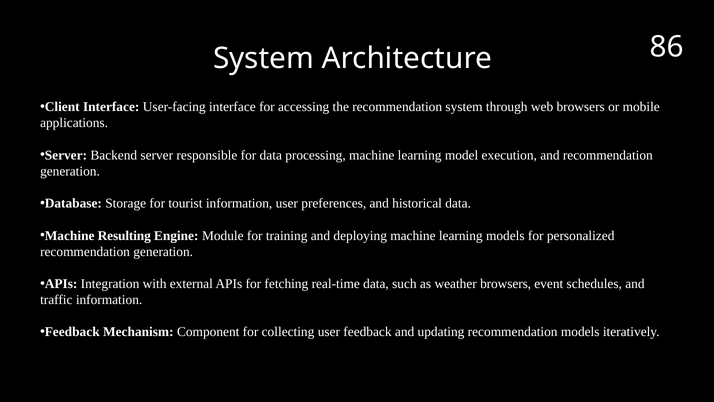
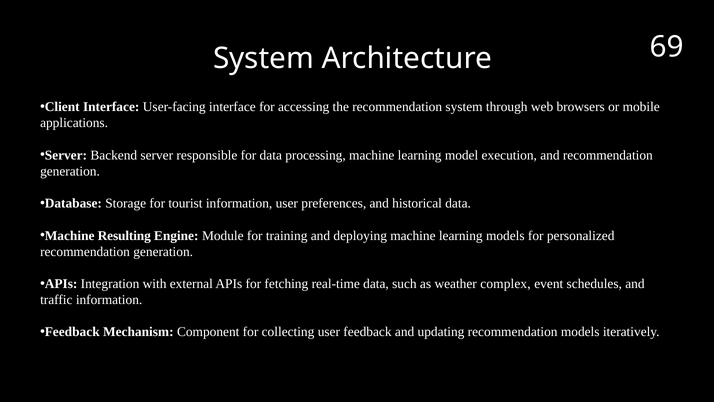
86: 86 -> 69
weather browsers: browsers -> complex
